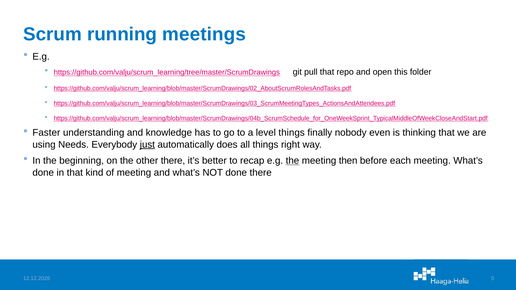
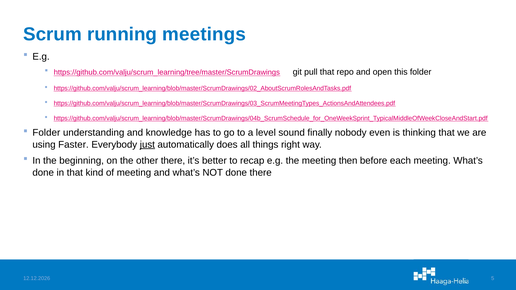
Faster at (46, 133): Faster -> Folder
level things: things -> sound
Needs: Needs -> Faster
the at (292, 161) underline: present -> none
